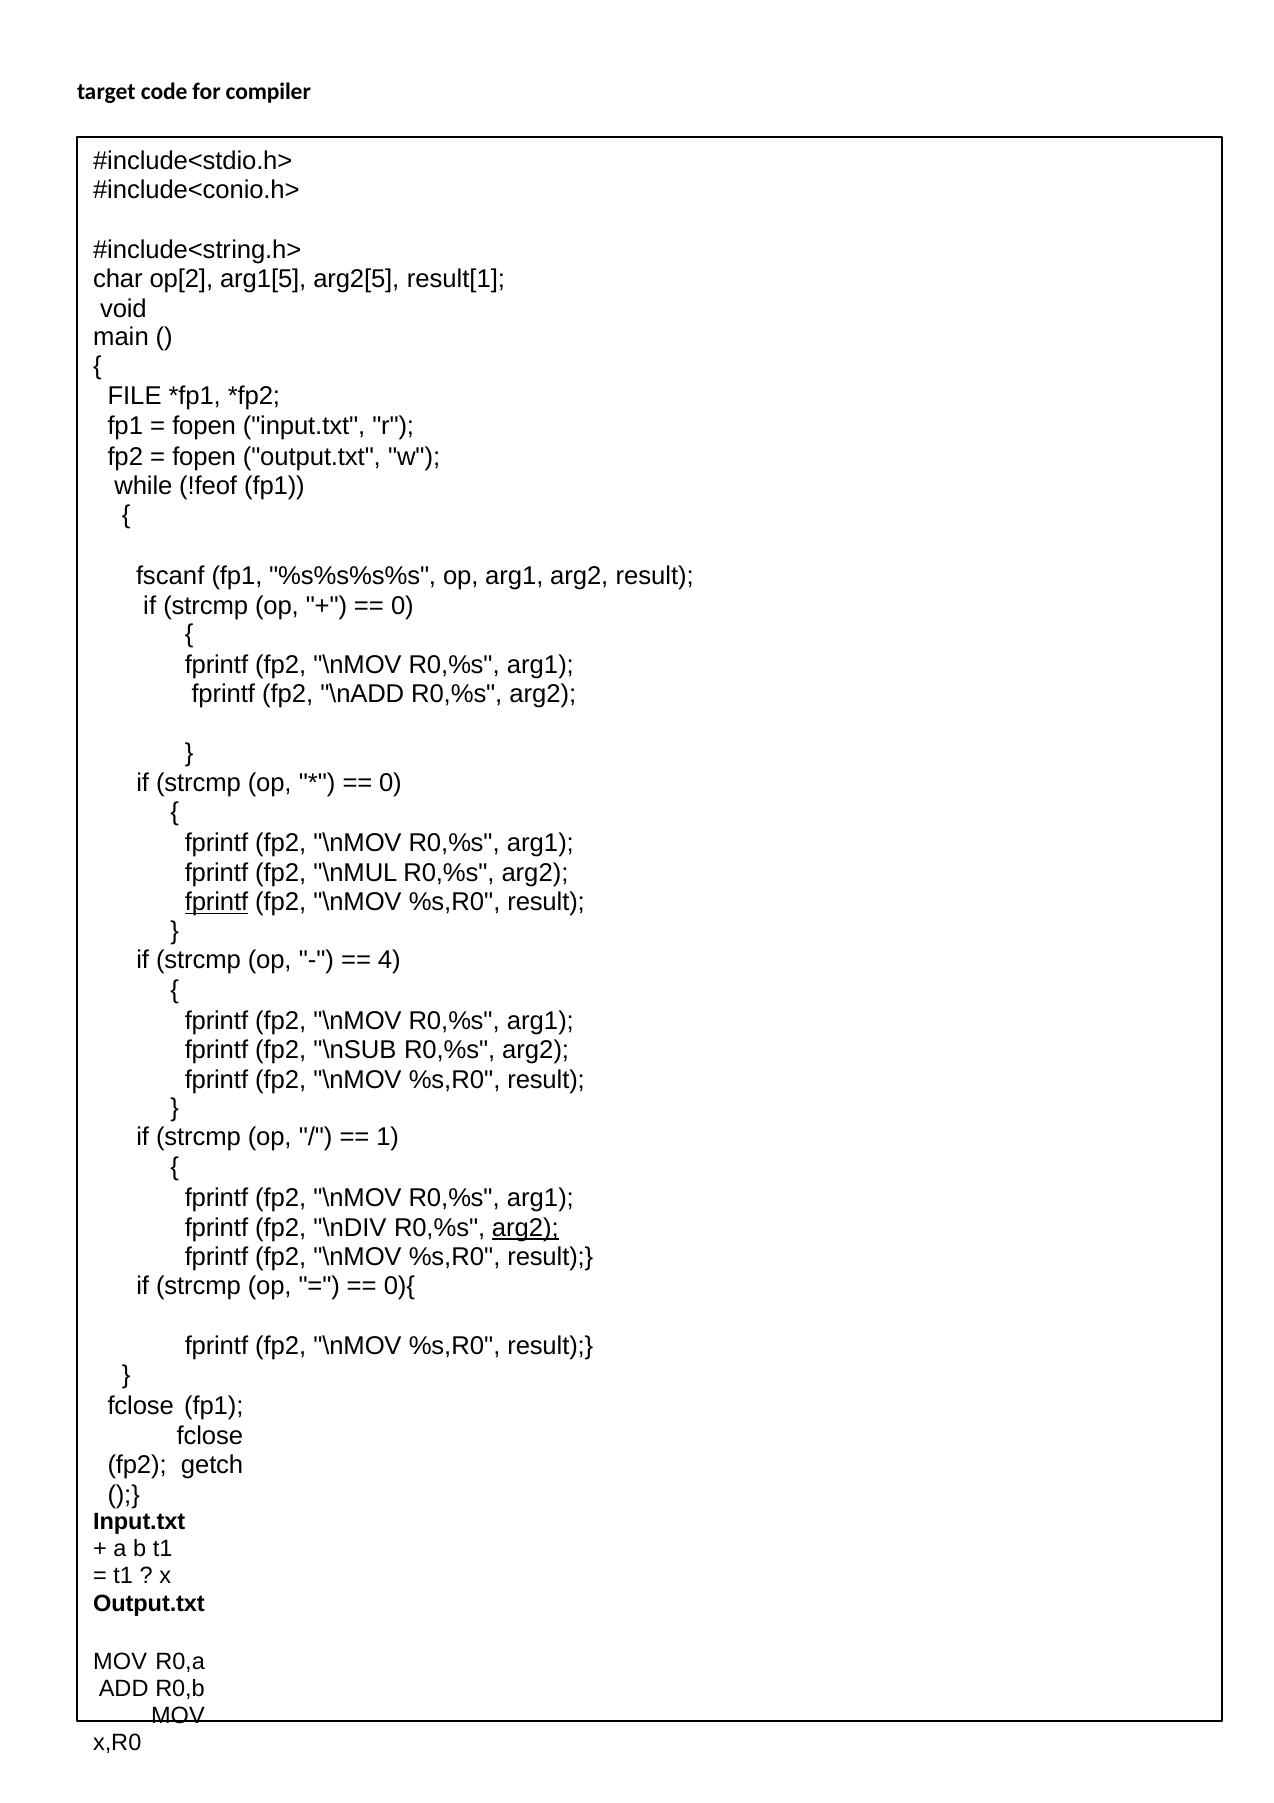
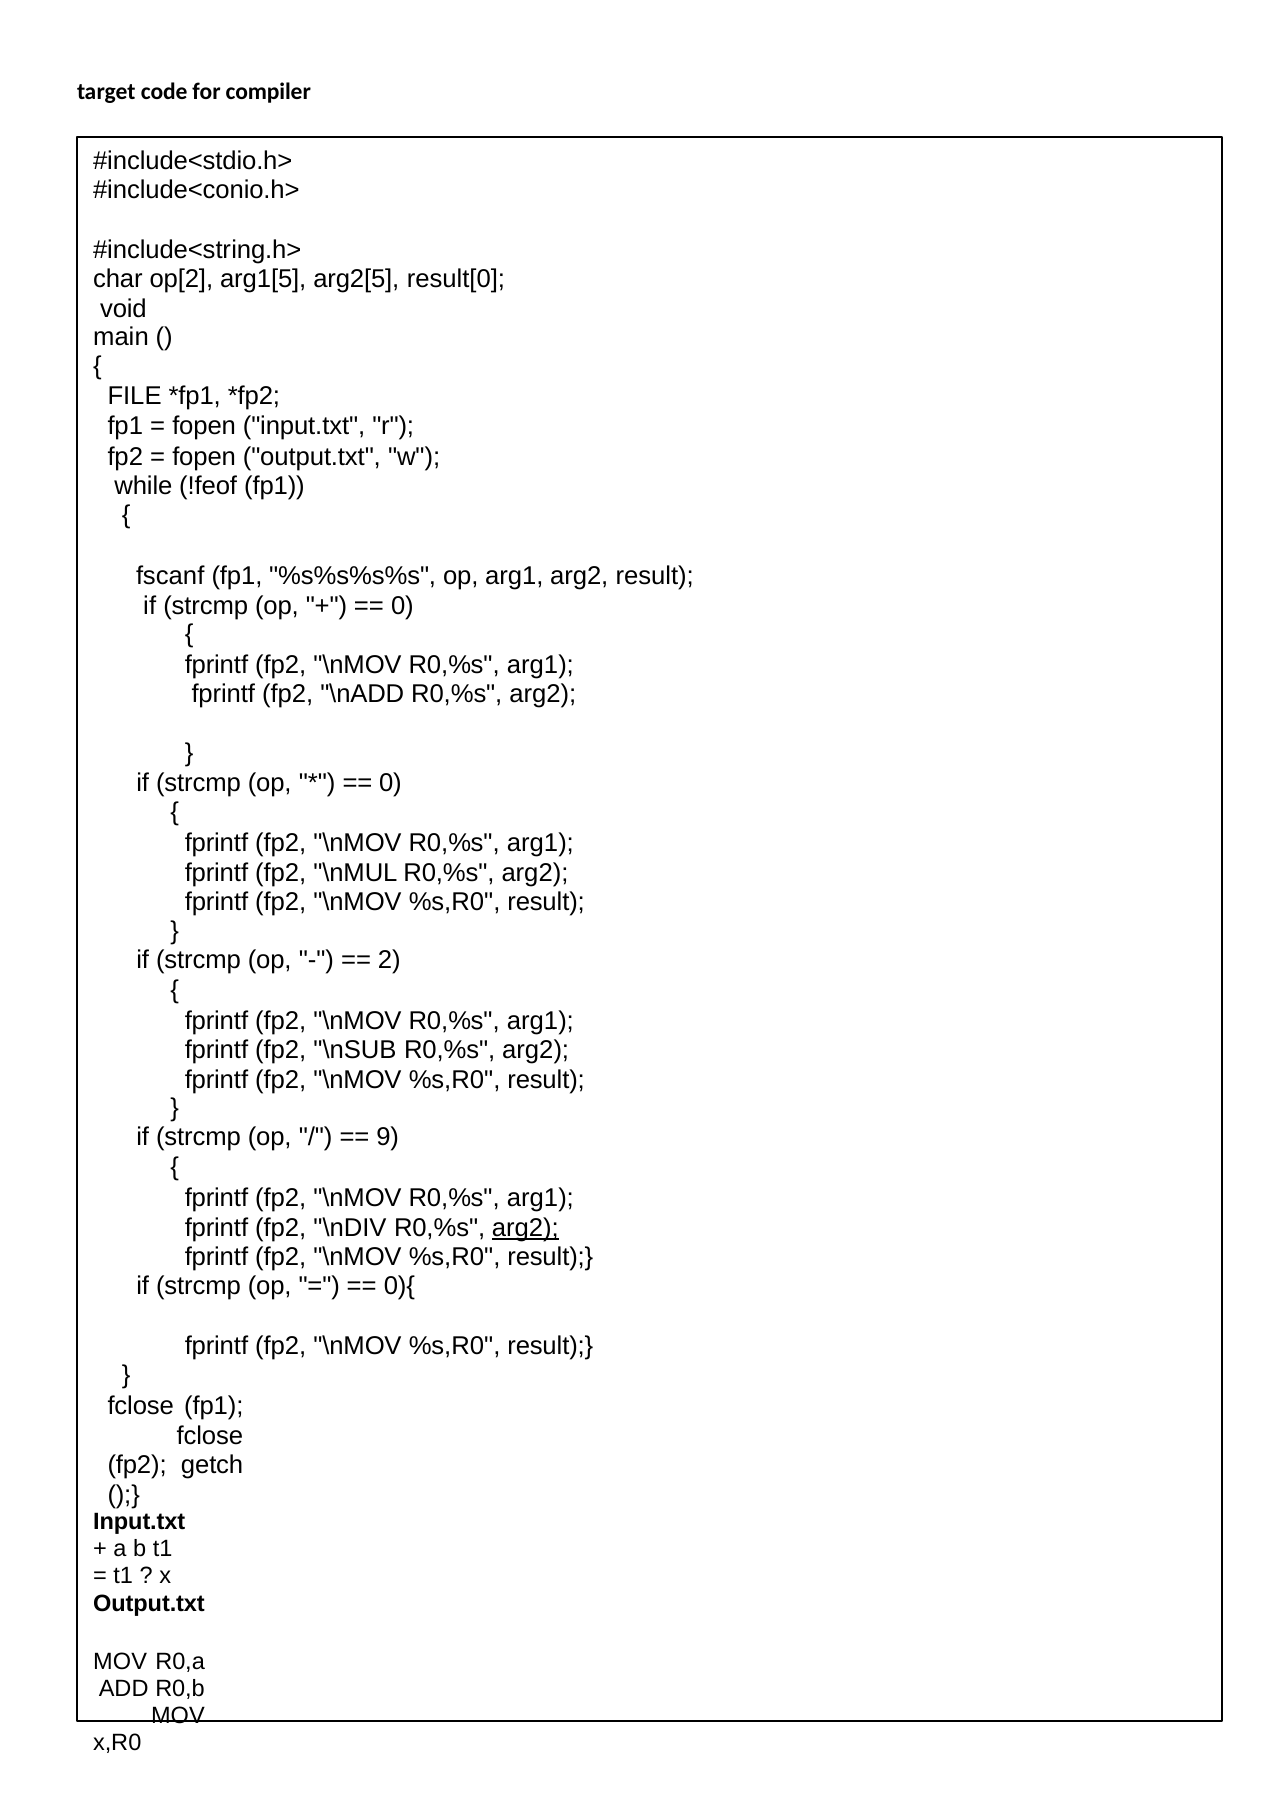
result[1: result[1 -> result[0
fprintf at (217, 902) underline: present -> none
4: 4 -> 2
1: 1 -> 9
